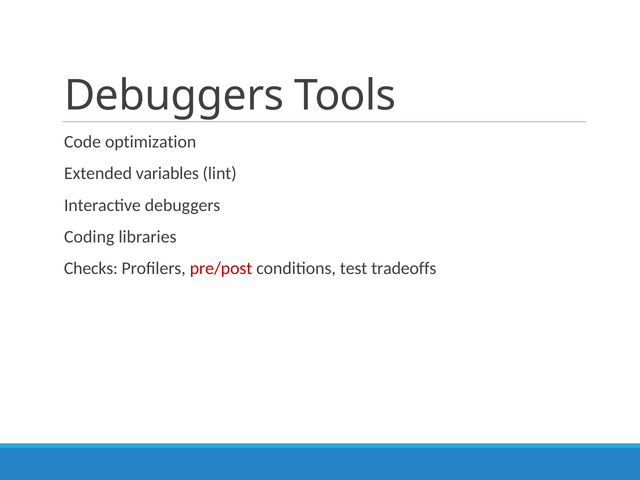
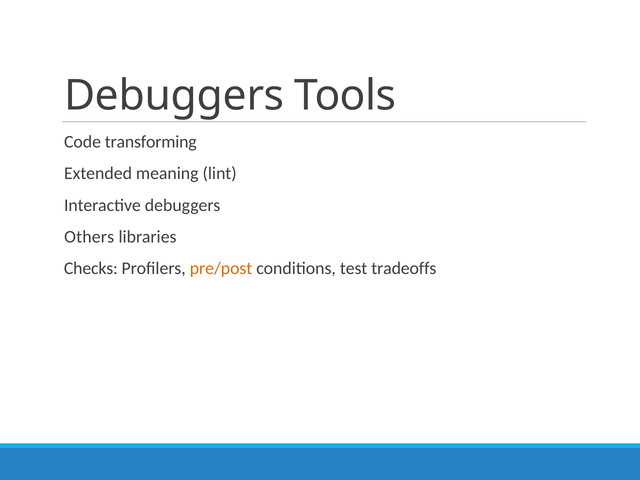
optimization: optimization -> transforming
variables: variables -> meaning
Coding: Coding -> Others
pre/post colour: red -> orange
